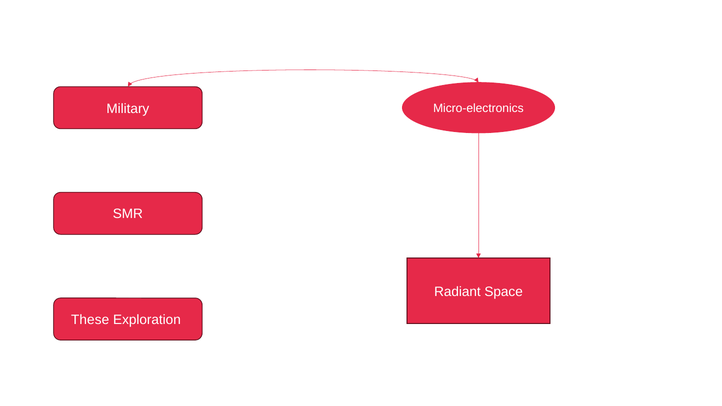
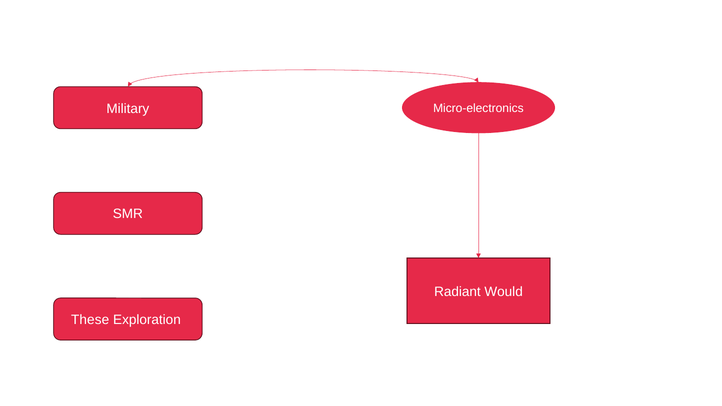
Space: Space -> Would
